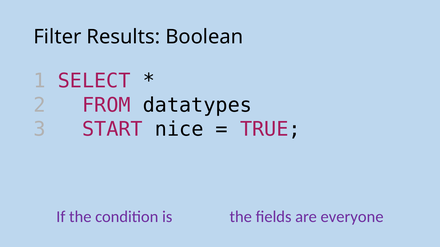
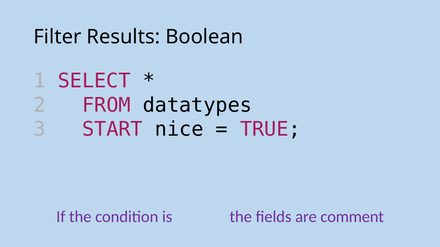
everyone: everyone -> comment
